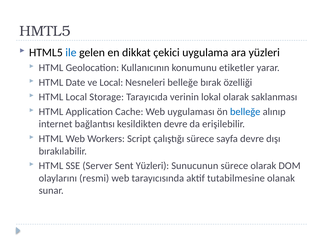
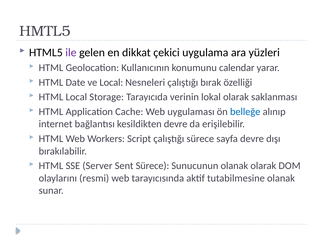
ile colour: blue -> purple
etiketler: etiketler -> calendar
Nesneleri belleğe: belleğe -> çalıştığı
Sent Yüzleri: Yüzleri -> Sürece
Sunucunun sürece: sürece -> olanak
